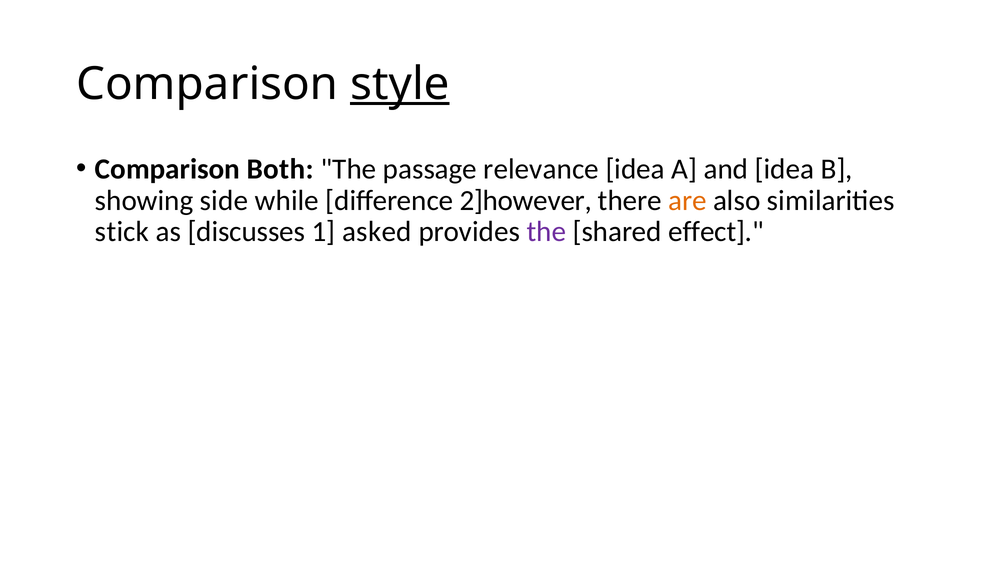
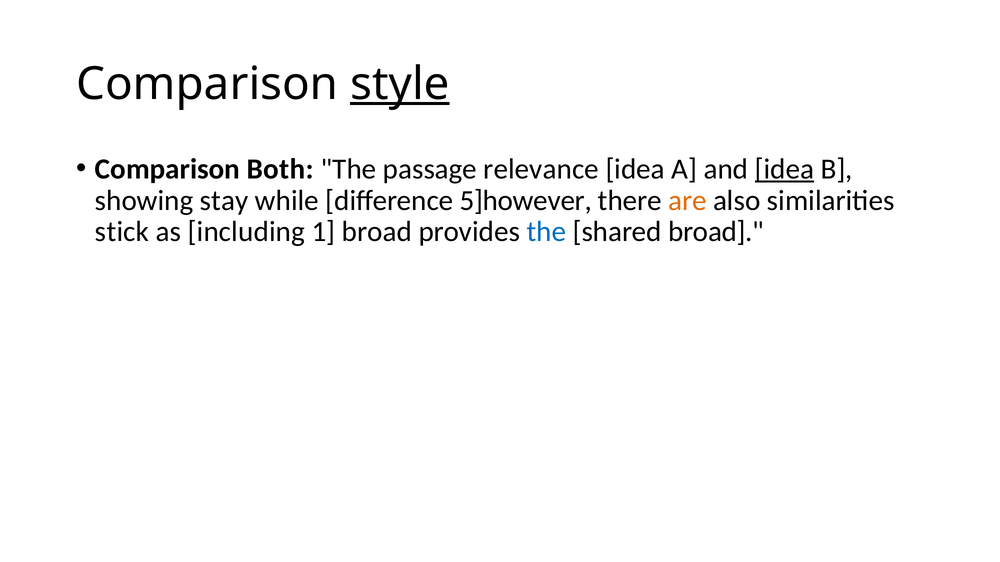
idea at (785, 169) underline: none -> present
side: side -> stay
2]however: 2]however -> 5]however
discusses: discusses -> including
1 asked: asked -> broad
the at (546, 232) colour: purple -> blue
shared effect: effect -> broad
